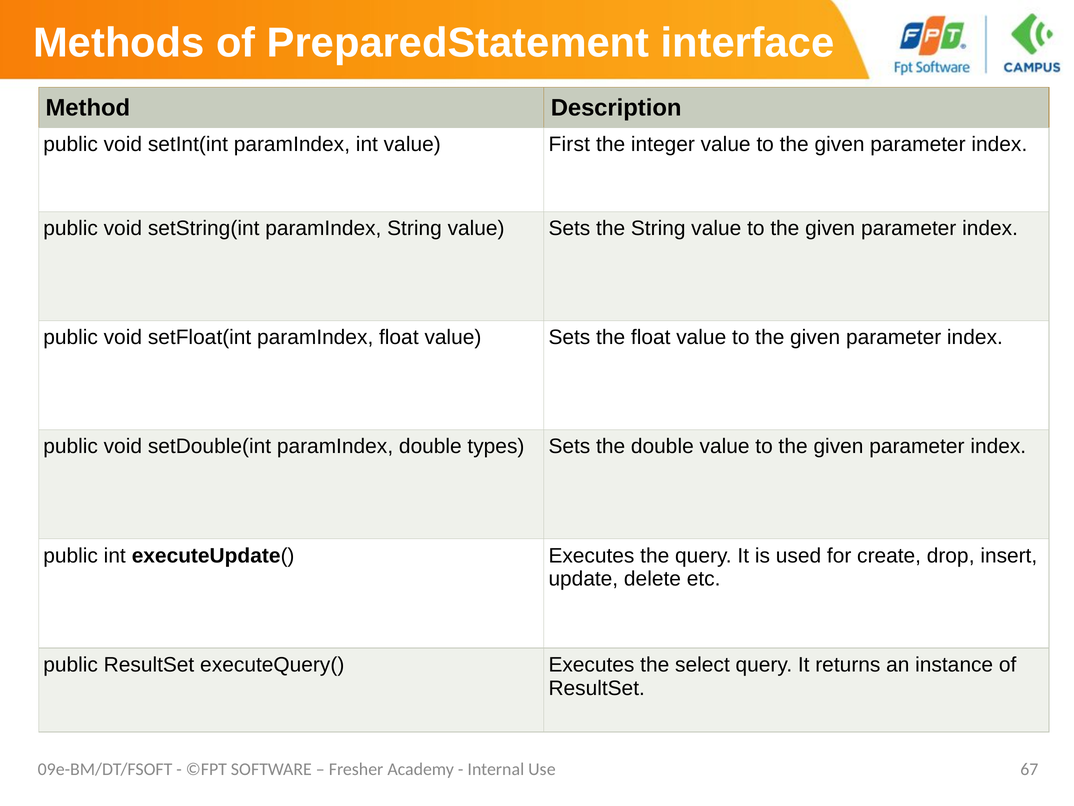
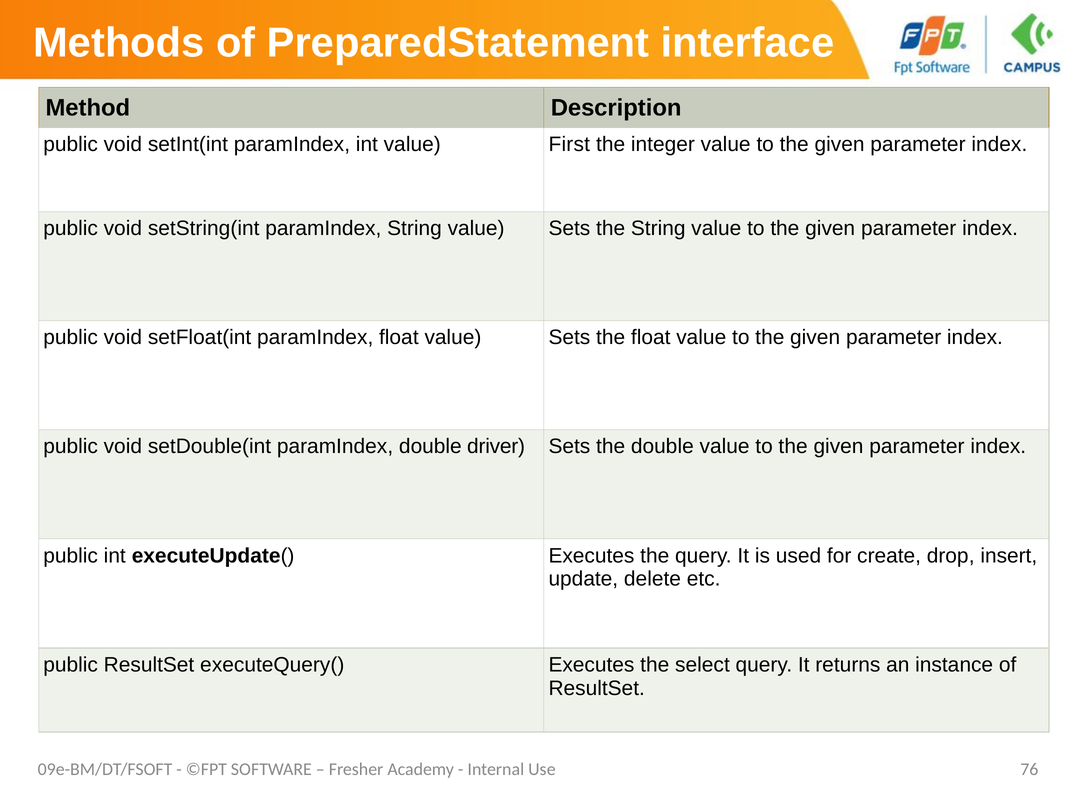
types: types -> driver
67: 67 -> 76
